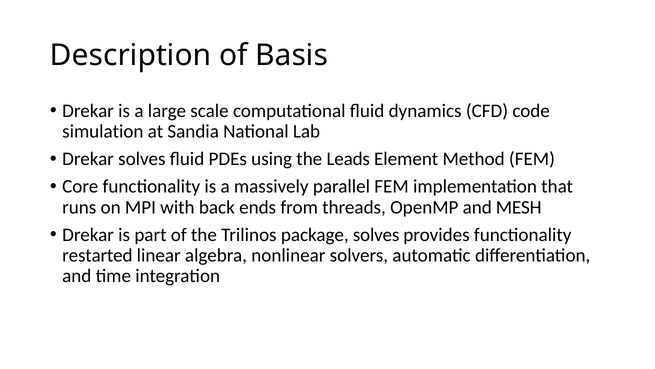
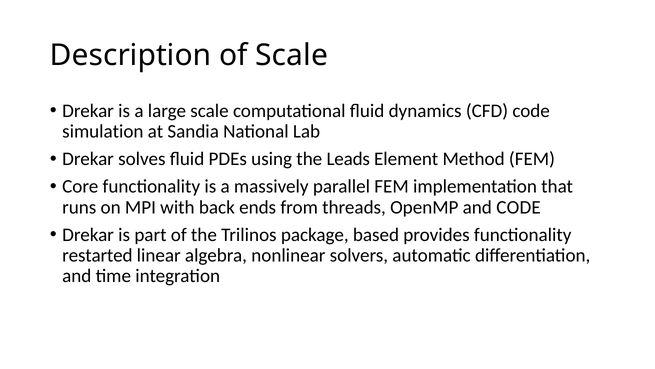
of Basis: Basis -> Scale
and MESH: MESH -> CODE
package solves: solves -> based
